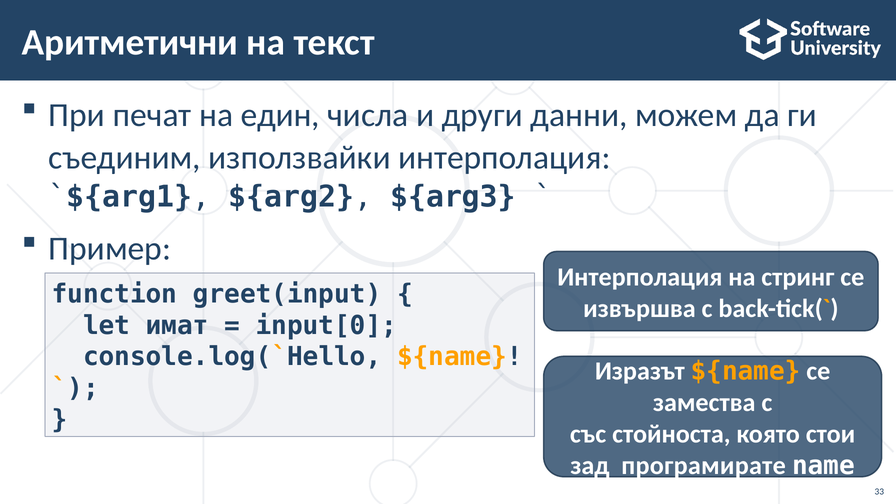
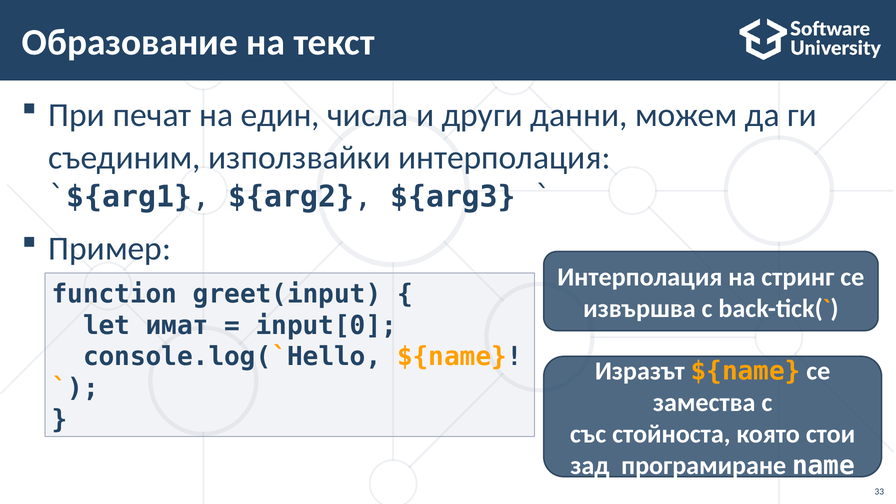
Аритметични: Аритметични -> Образование
програмирате: програмирате -> програмиране
